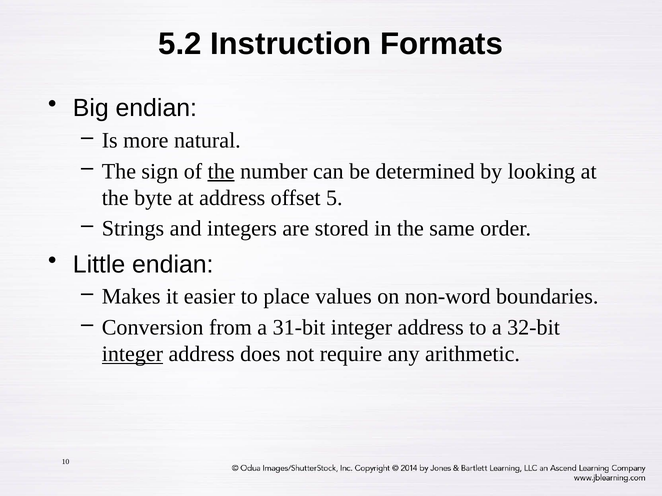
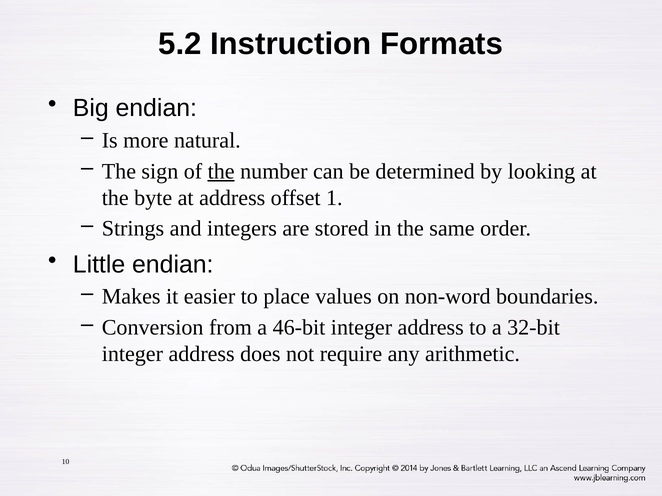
5: 5 -> 1
31-bit: 31-bit -> 46-bit
integer at (132, 354) underline: present -> none
